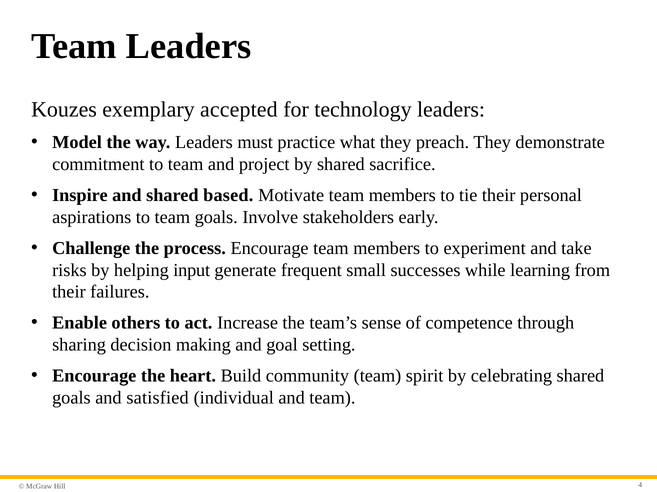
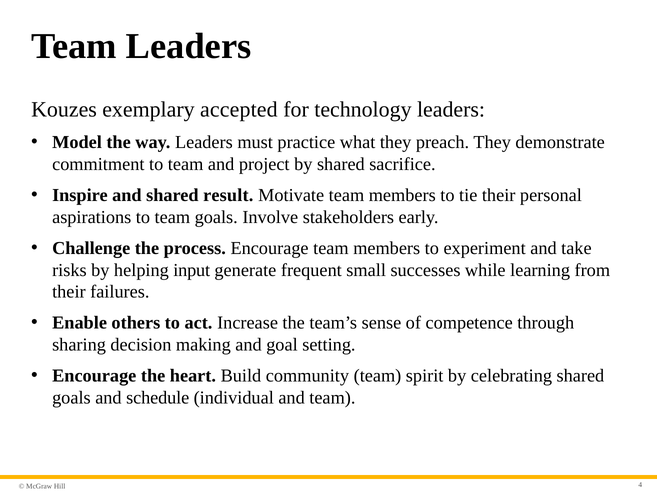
based: based -> result
satisfied: satisfied -> schedule
